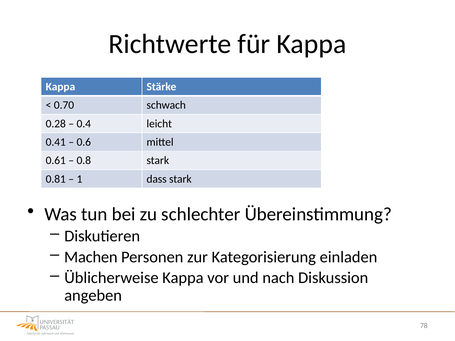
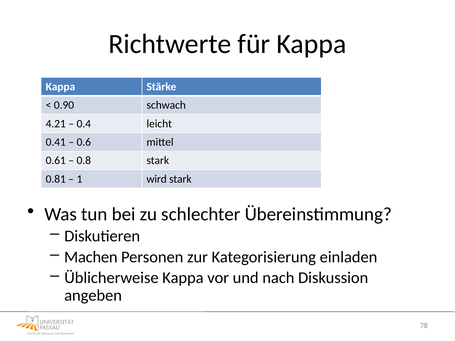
0.70: 0.70 -> 0.90
0.28: 0.28 -> 4.21
dass: dass -> wird
